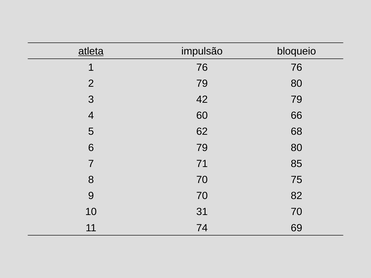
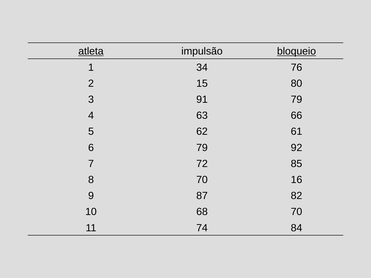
bloqueio underline: none -> present
1 76: 76 -> 34
2 79: 79 -> 15
42: 42 -> 91
60: 60 -> 63
68: 68 -> 61
6 79 80: 80 -> 92
71: 71 -> 72
75: 75 -> 16
9 70: 70 -> 87
31: 31 -> 68
69: 69 -> 84
